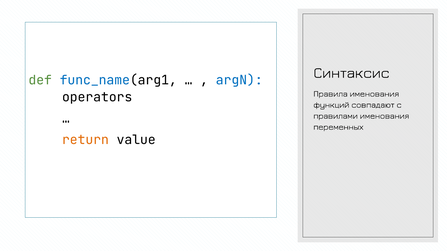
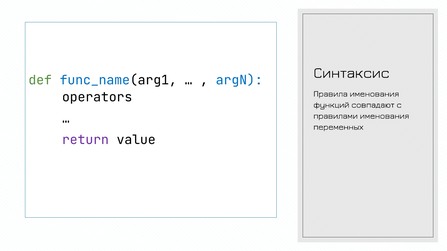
return colour: orange -> purple
